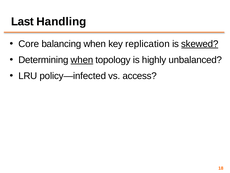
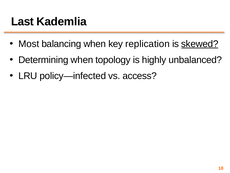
Handling: Handling -> Kademlia
Core: Core -> Most
when at (82, 60) underline: present -> none
